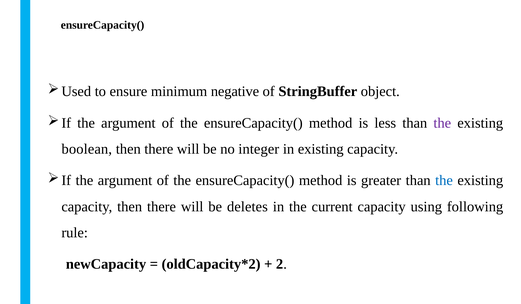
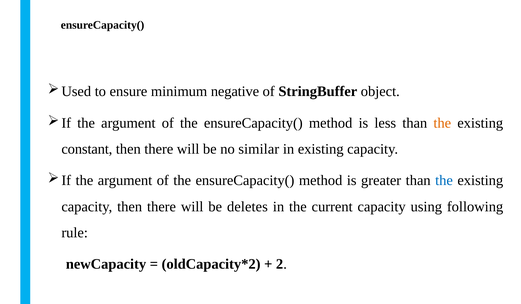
the at (442, 123) colour: purple -> orange
boolean: boolean -> constant
integer: integer -> similar
